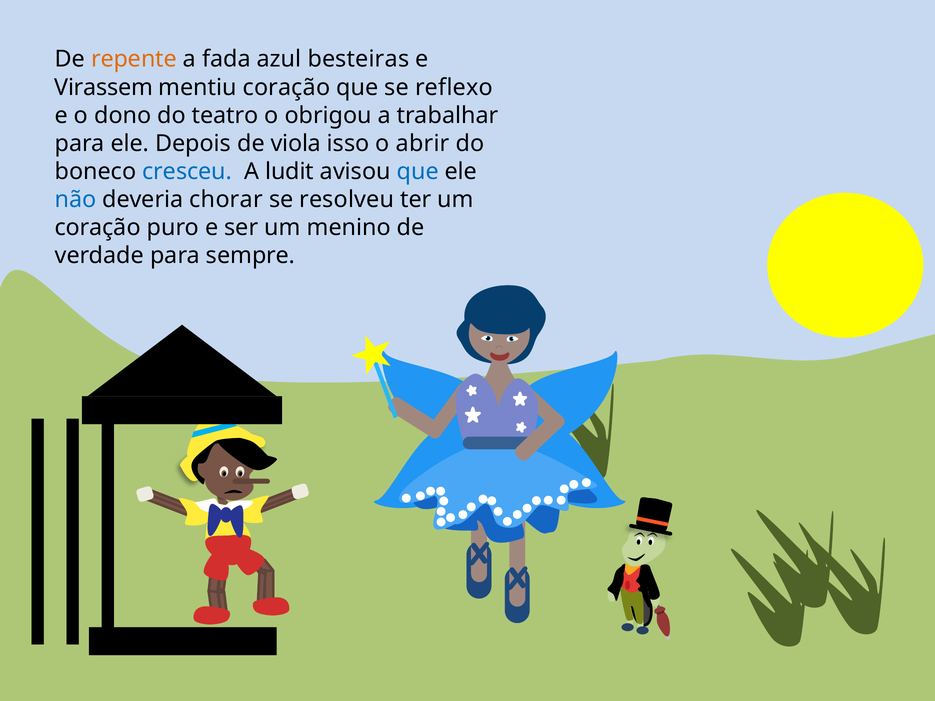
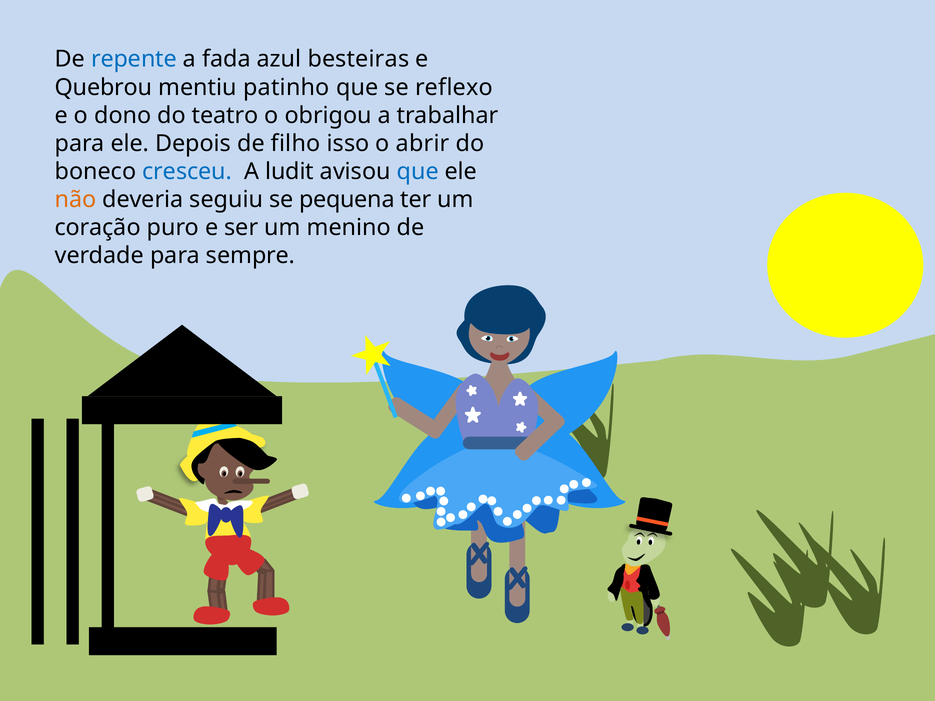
repente colour: orange -> blue
Virassem: Virassem -> Quebrou
mentiu coração: coração -> patinho
viola: viola -> filho
não colour: blue -> orange
chorar: chorar -> seguiu
resolveu: resolveu -> pequena
